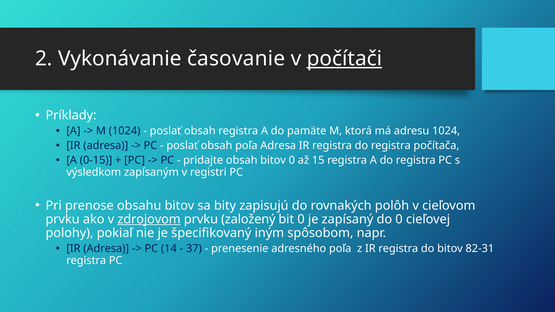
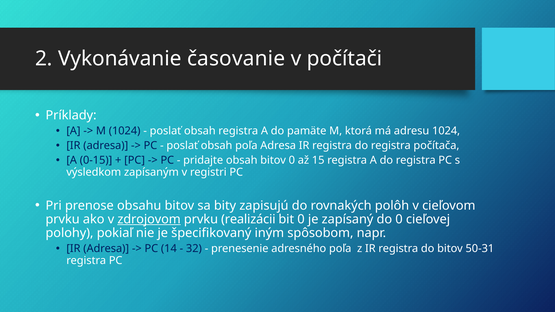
počítači underline: present -> none
založený: založený -> realizácii
37: 37 -> 32
82-31: 82-31 -> 50-31
